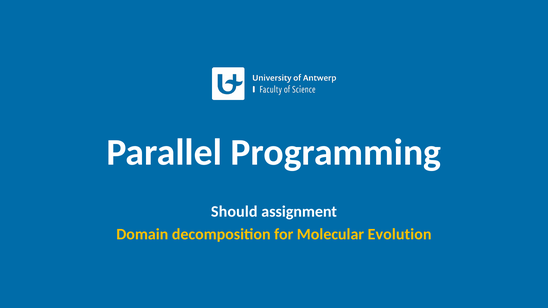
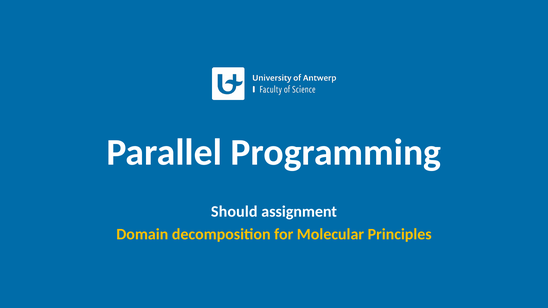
Evolution: Evolution -> Principles
